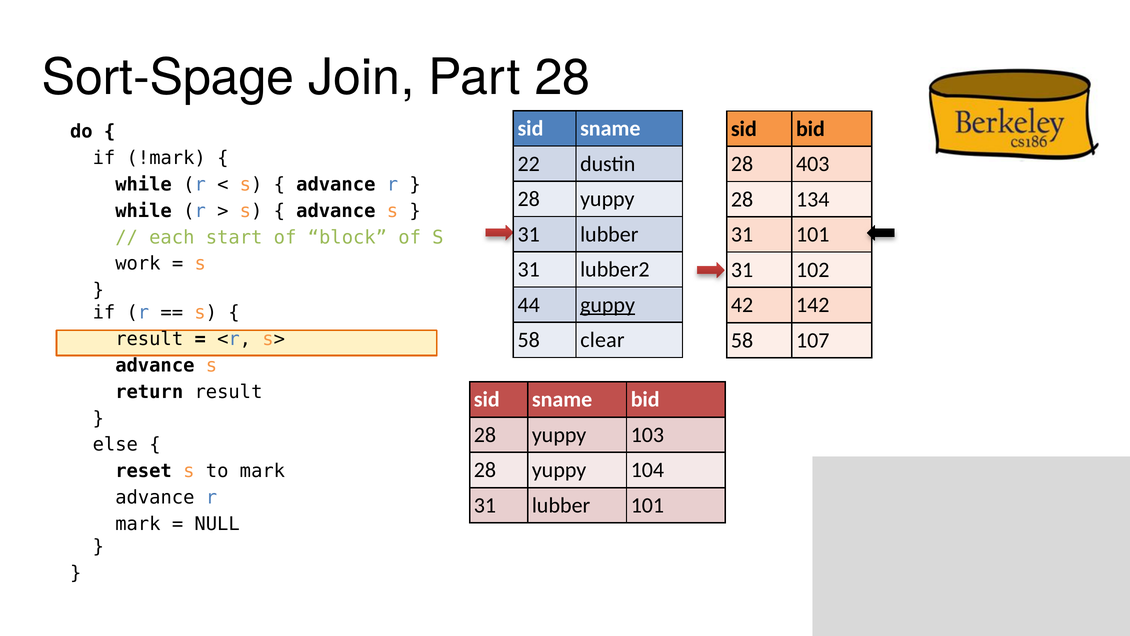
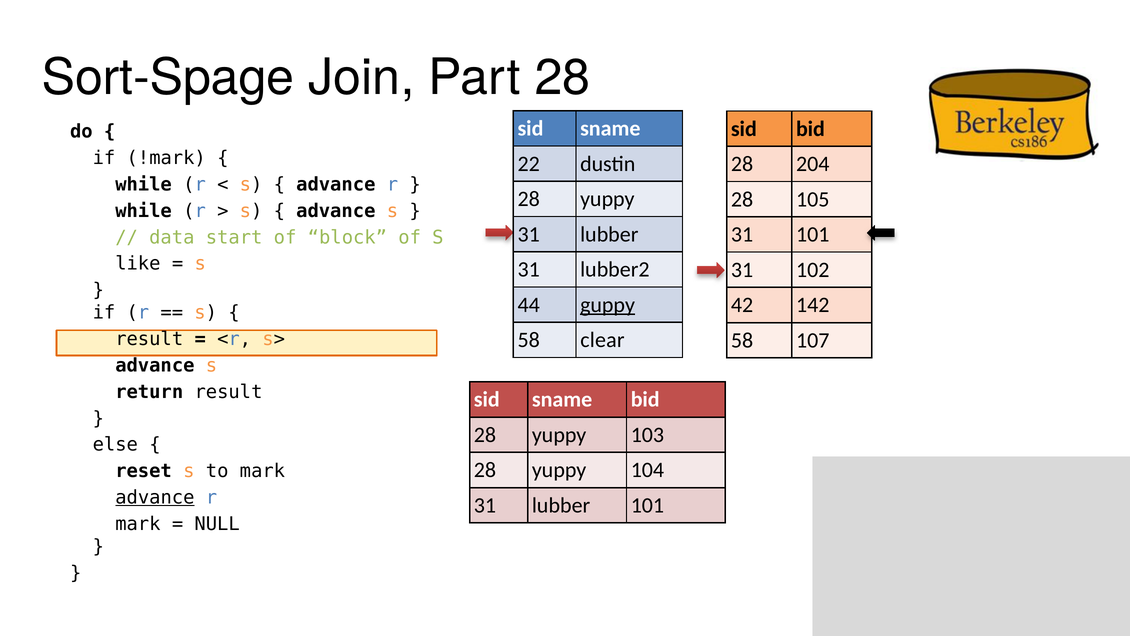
403: 403 -> 204
134: 134 -> 105
each: each -> data
work: work -> like
advance at (155, 497) underline: none -> present
